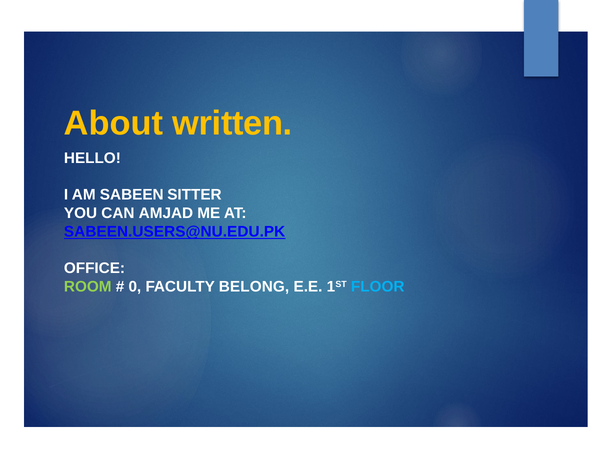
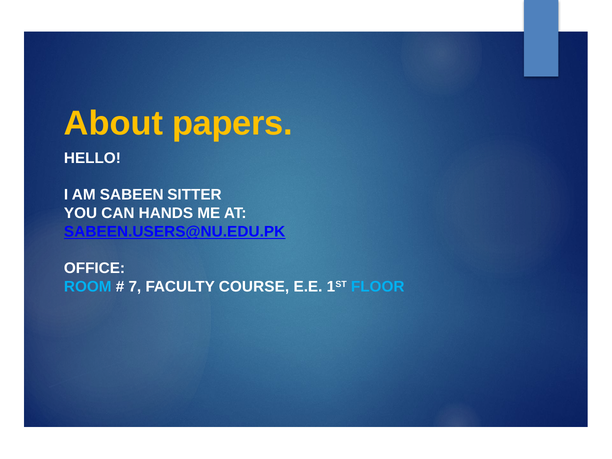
written: written -> papers
AMJAD: AMJAD -> HANDS
ROOM colour: light green -> light blue
0: 0 -> 7
BELONG: BELONG -> COURSE
